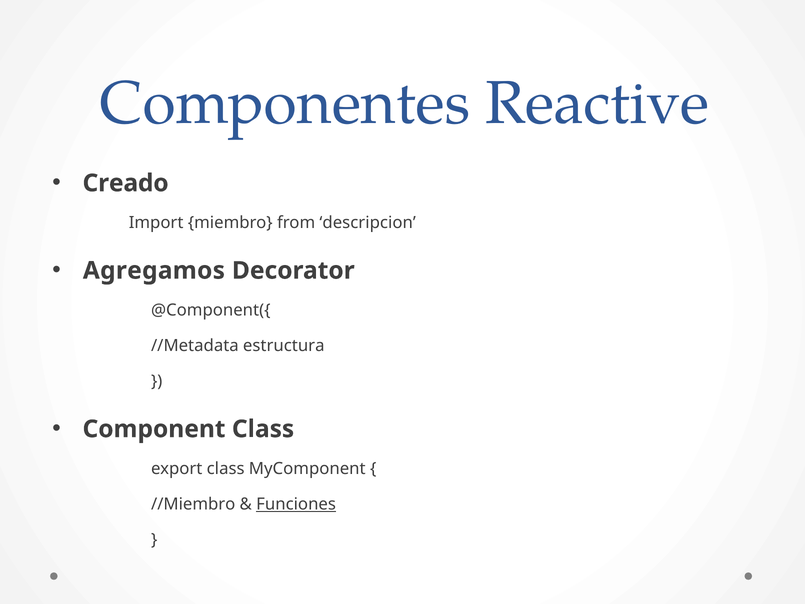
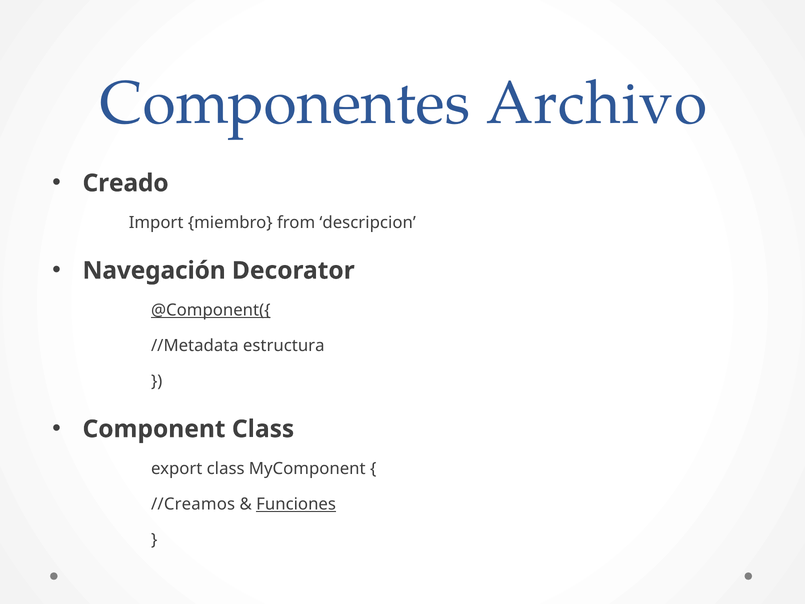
Reactive: Reactive -> Archivo
Agregamos: Agregamos -> Navegación
@Component({ underline: none -> present
//Miembro: //Miembro -> //Creamos
